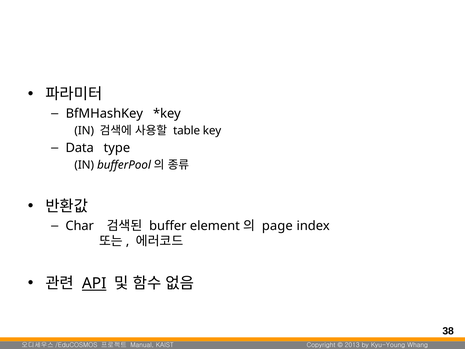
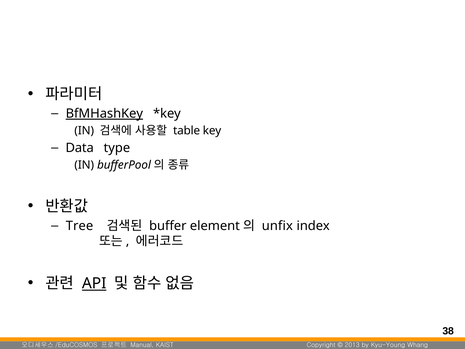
BfMHashKey underline: none -> present
Char: Char -> Tree
page: page -> unfix
